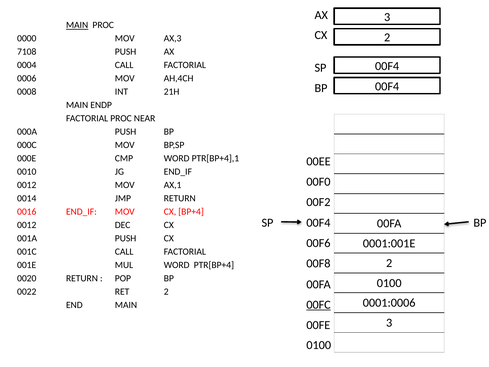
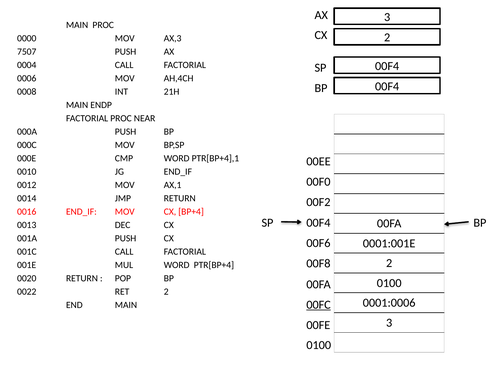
MAIN at (77, 25) underline: present -> none
7108: 7108 -> 7507
0012 at (27, 225): 0012 -> 0013
